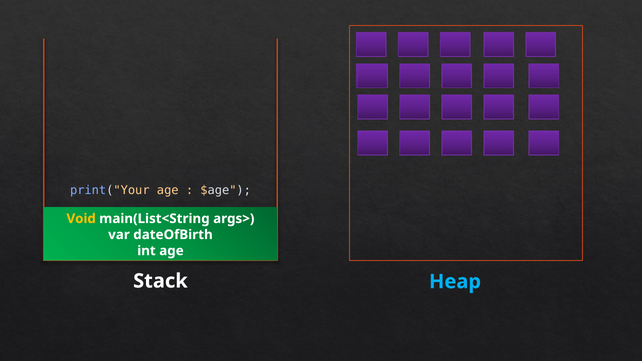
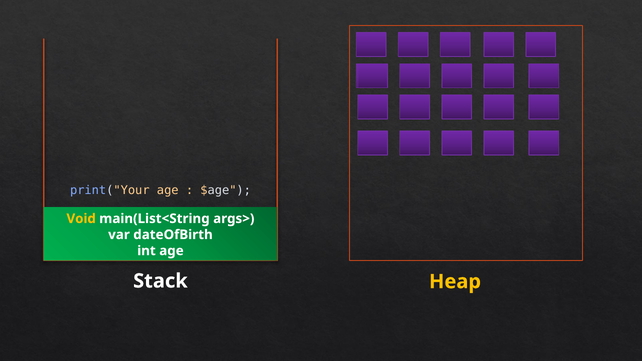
Heap colour: light blue -> yellow
